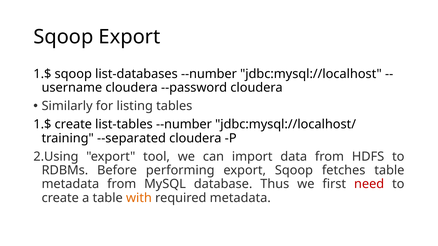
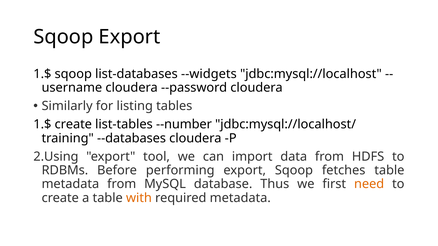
list-databases --number: --number -> --widgets
--separated: --separated -> --databases
need colour: red -> orange
